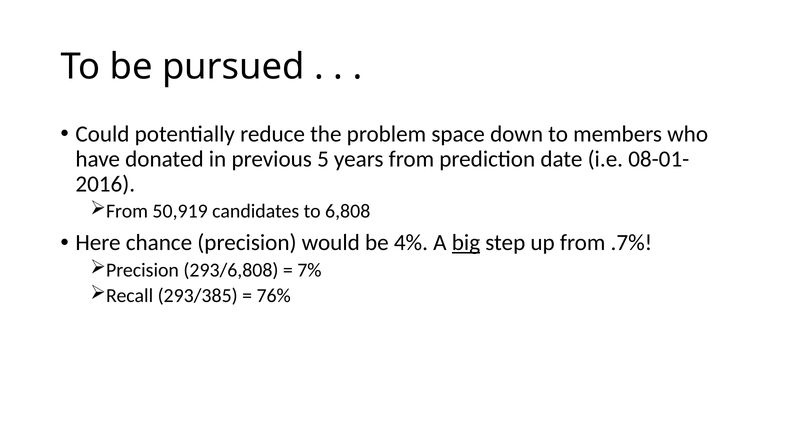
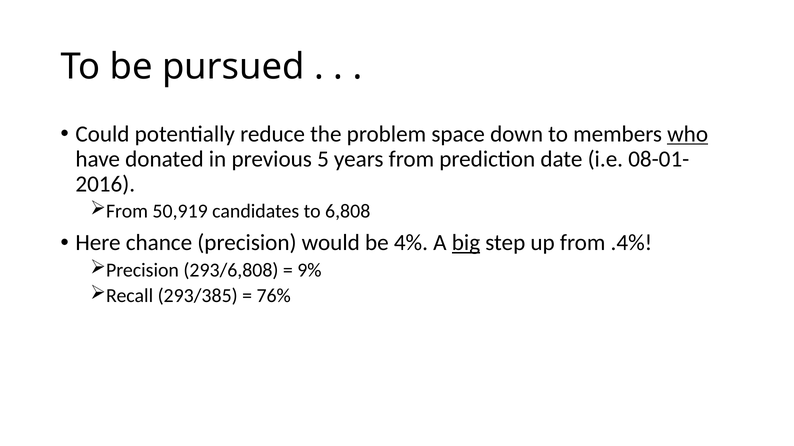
who underline: none -> present
.7%: .7% -> .4%
7%: 7% -> 9%
